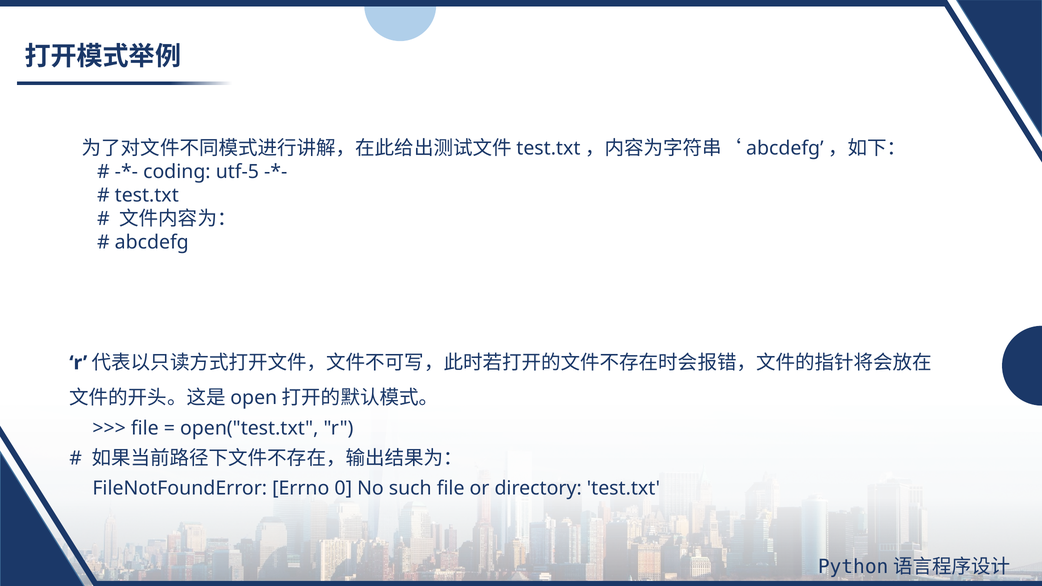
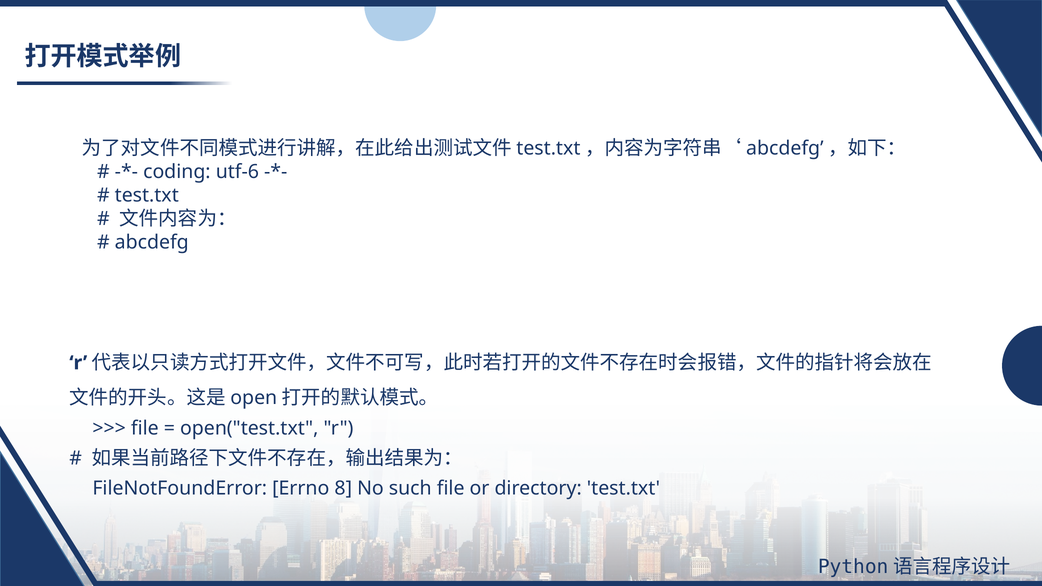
utf-5: utf-5 -> utf-6
0: 0 -> 8
